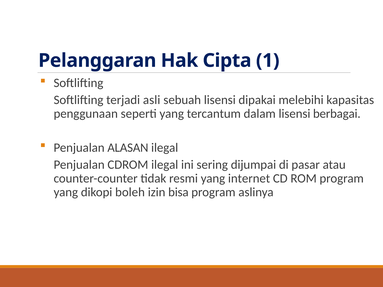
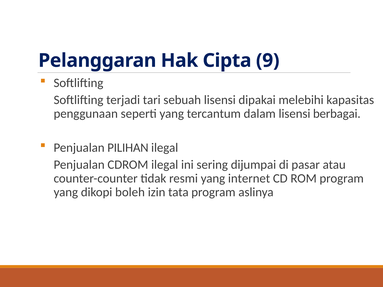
1: 1 -> 9
asli: asli -> tari
ALASAN: ALASAN -> PILIHAN
bisa: bisa -> tata
